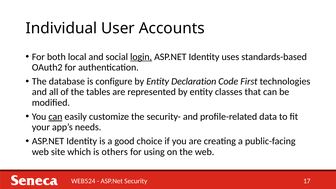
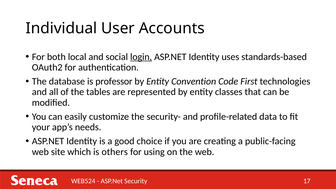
configure: configure -> professor
Declaration: Declaration -> Convention
can at (55, 117) underline: present -> none
